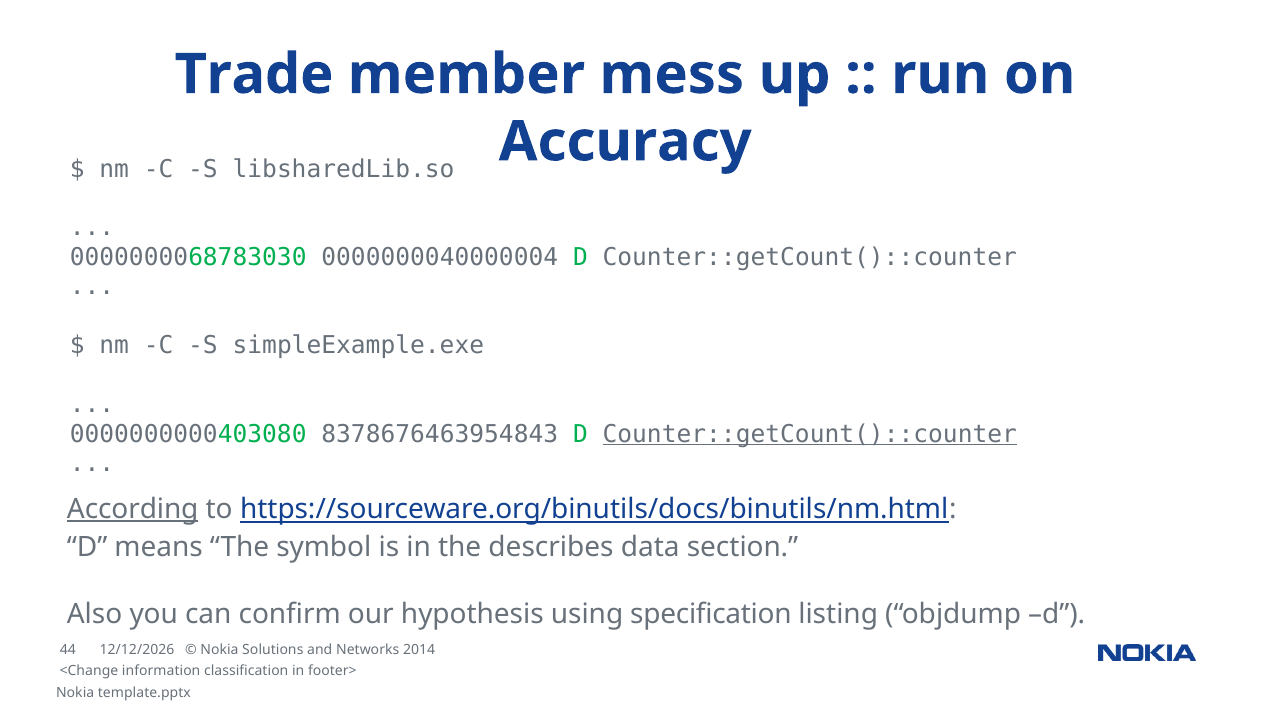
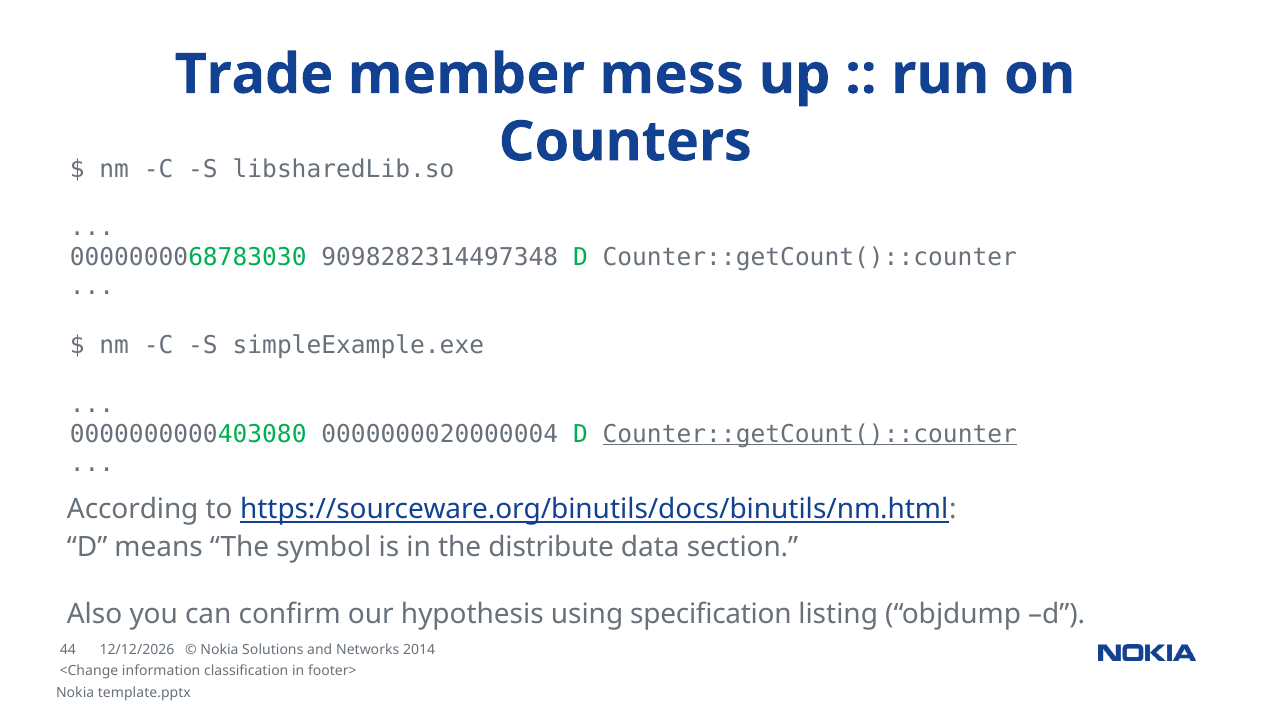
Accuracy: Accuracy -> Counters
0000000040000004: 0000000040000004 -> 9098282314497348
8378676463954843: 8378676463954843 -> 0000000020000004
According underline: present -> none
describes: describes -> distribute
